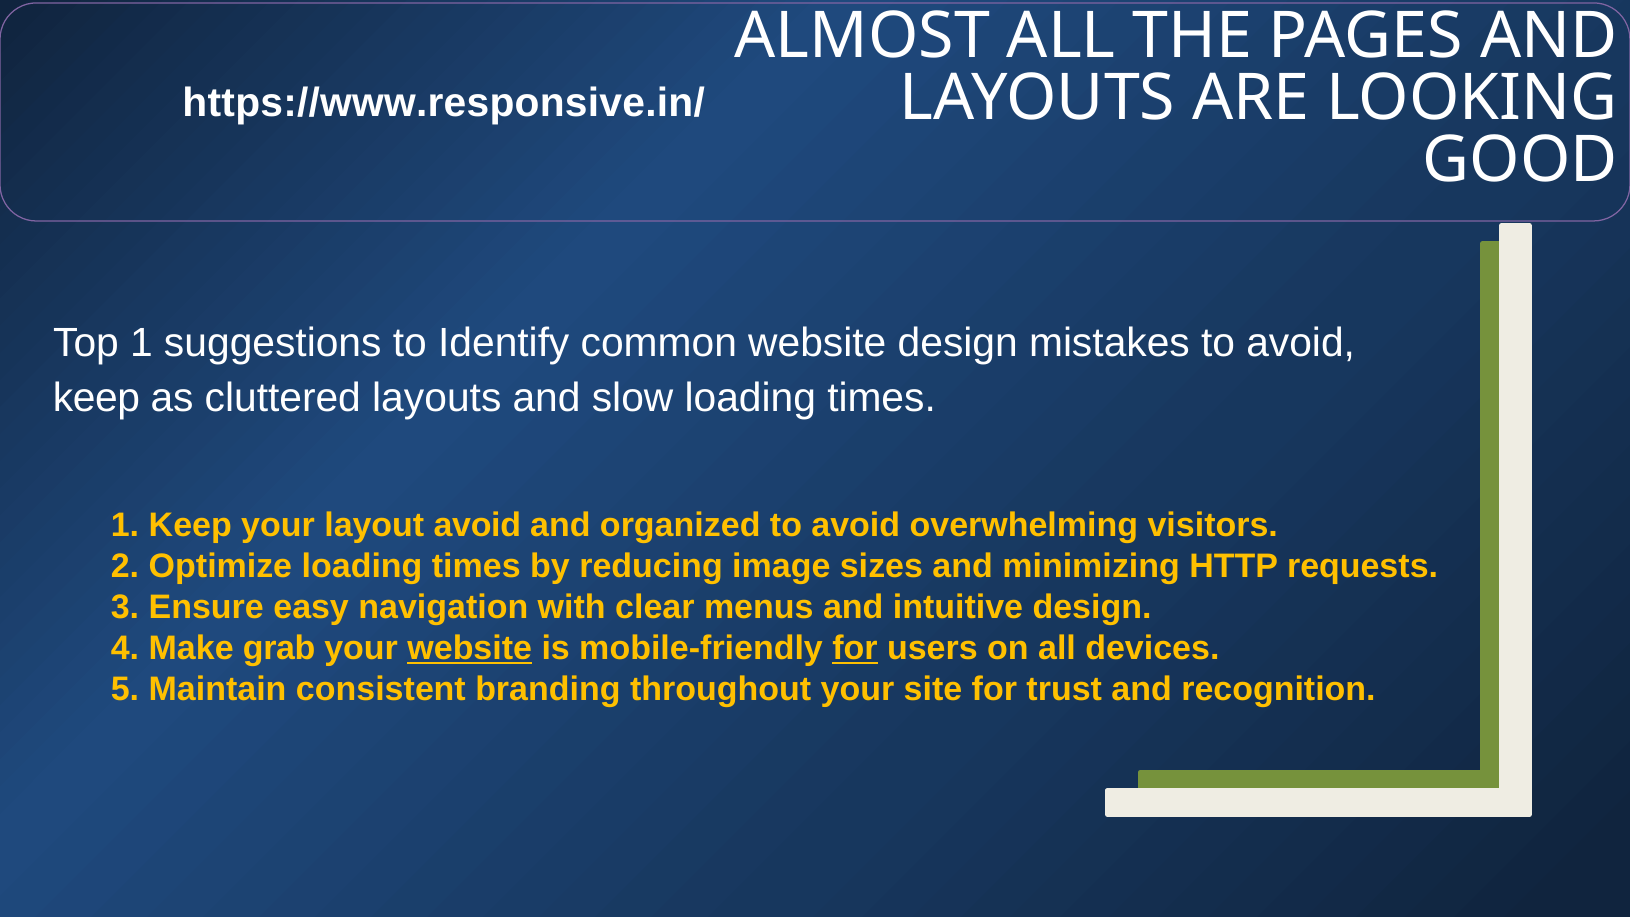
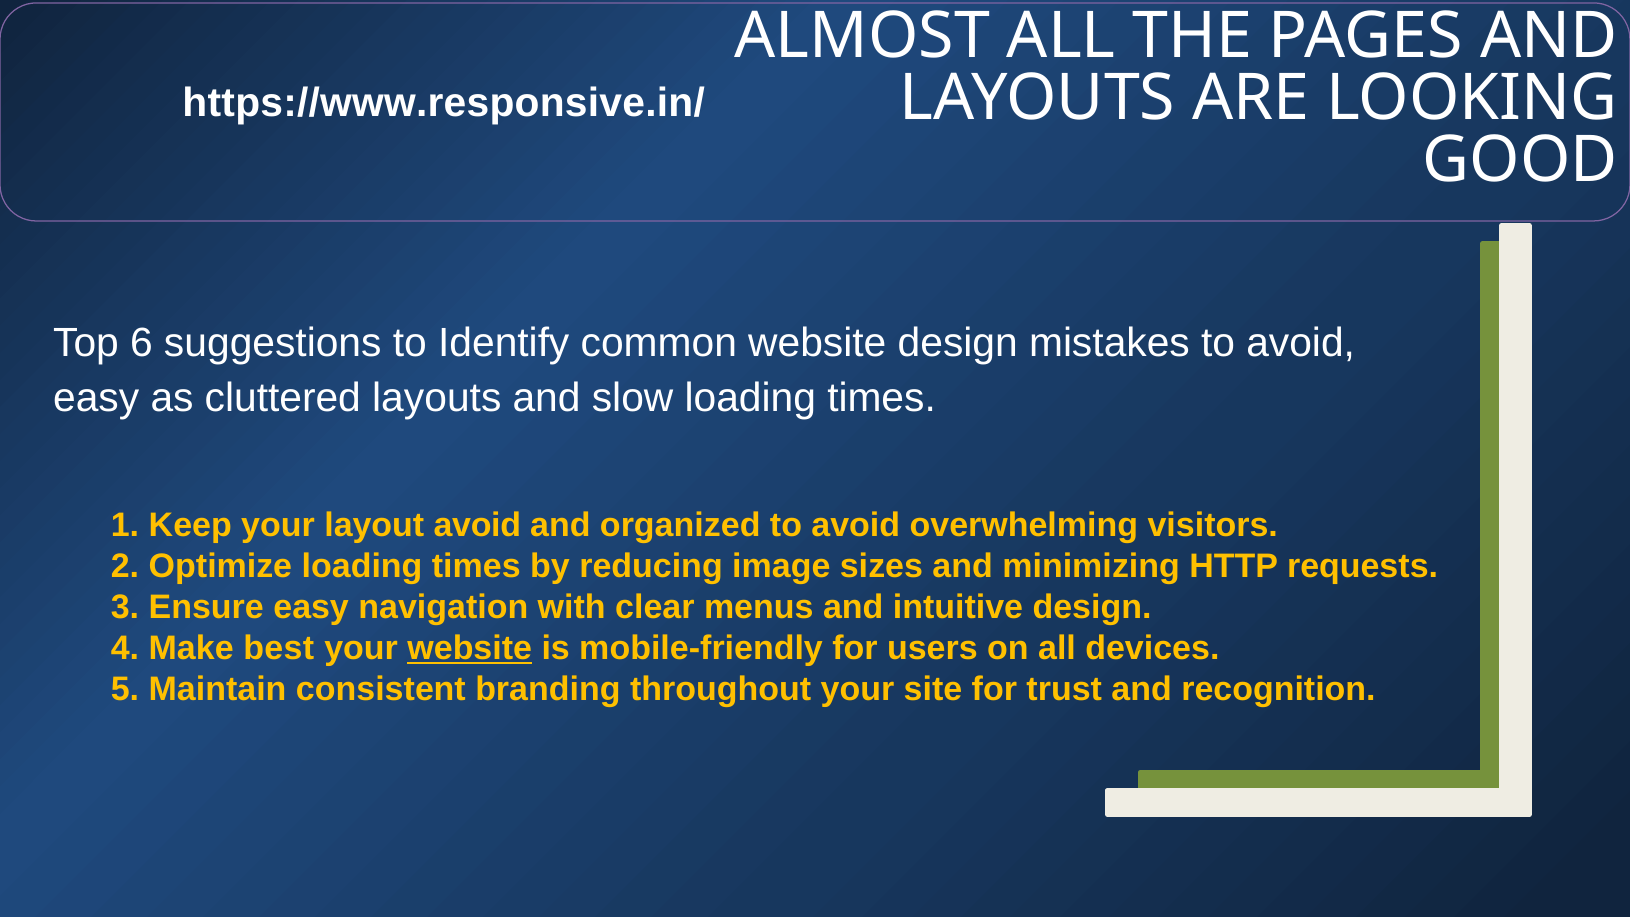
Top 1: 1 -> 6
keep at (96, 398): keep -> easy
grab: grab -> best
for at (855, 648) underline: present -> none
